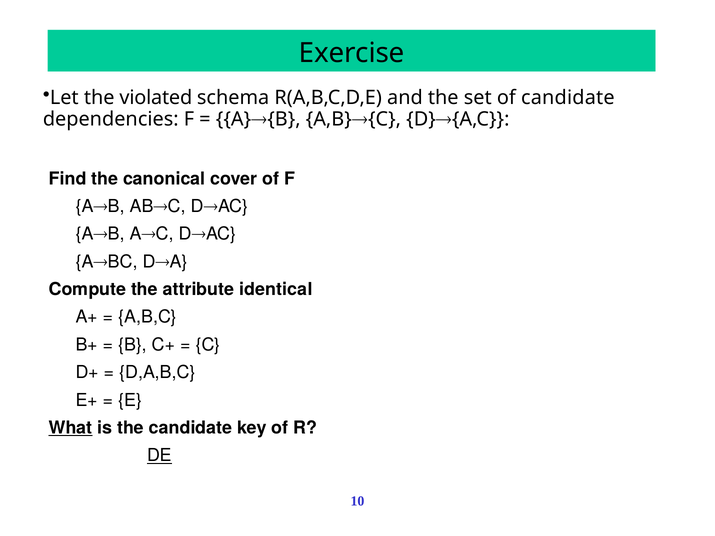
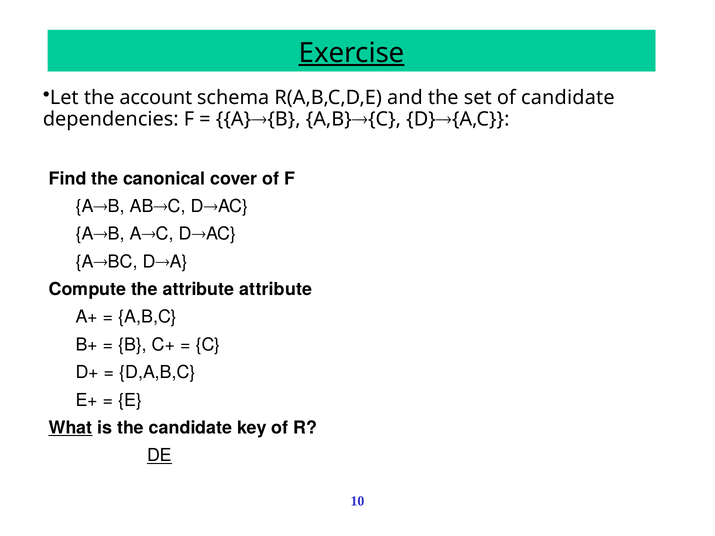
Exercise underline: none -> present
violated: violated -> account
attribute identical: identical -> attribute
